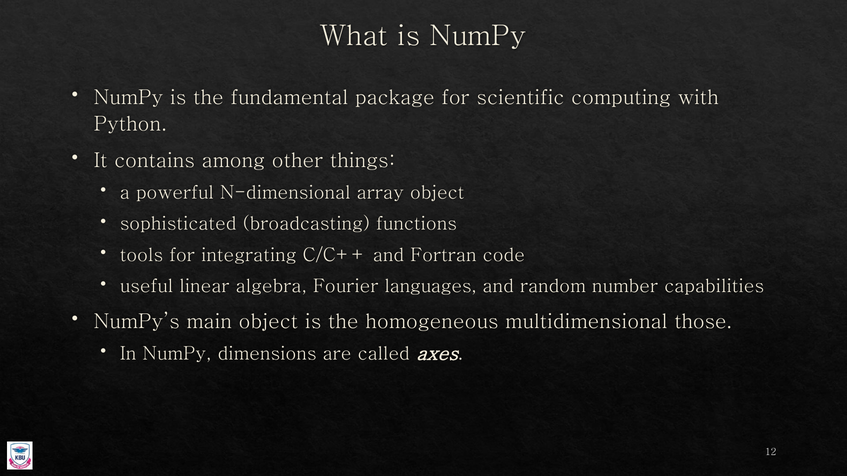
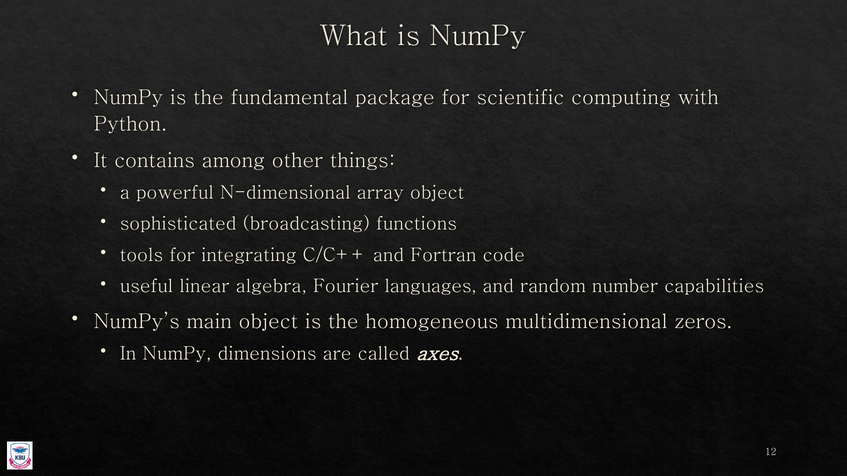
those: those -> zeros
